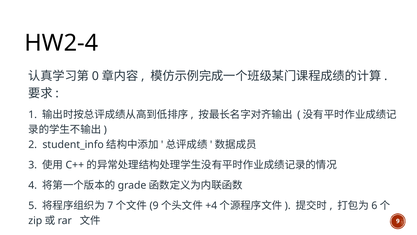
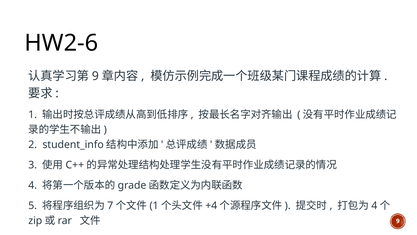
HW2-4: HW2-4 -> HW2-6
0 at (95, 76): 0 -> 9
9 at (154, 205): 9 -> 1
6 at (374, 205): 6 -> 4
